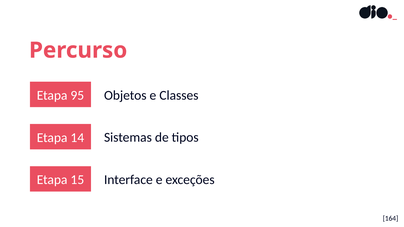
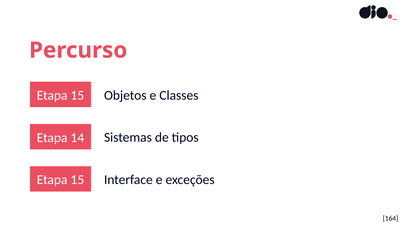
95 at (77, 95): 95 -> 15
